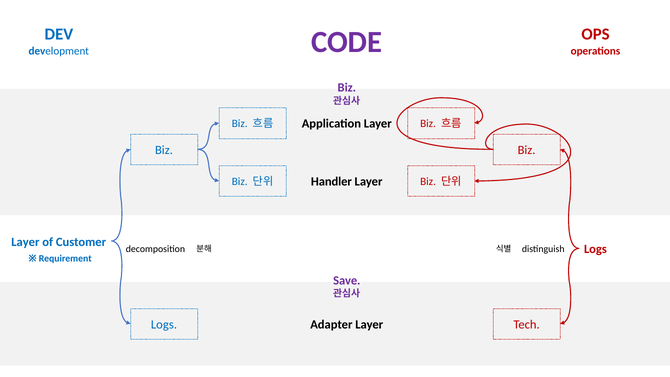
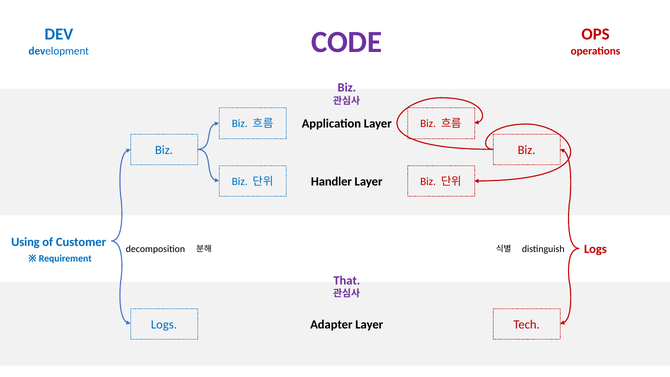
Layer at (25, 242): Layer -> Using
Save: Save -> That
